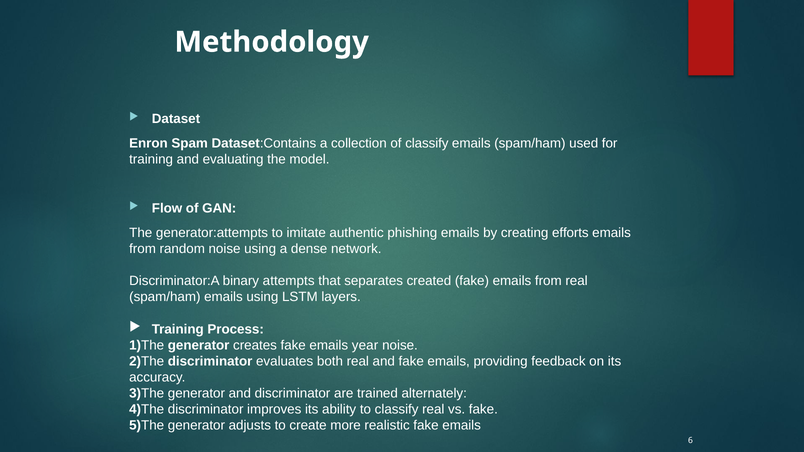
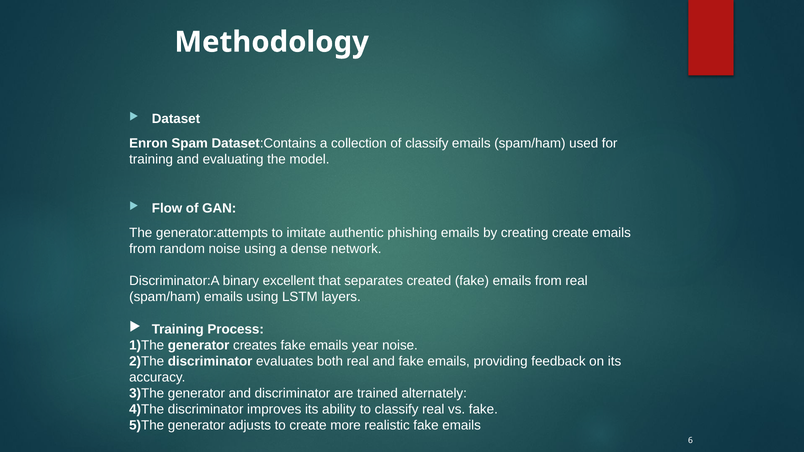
creating efforts: efforts -> create
attempts: attempts -> excellent
